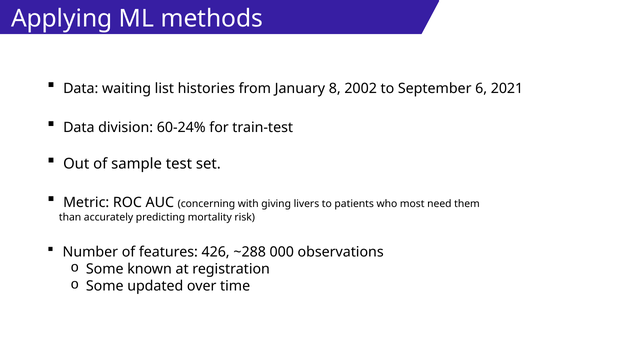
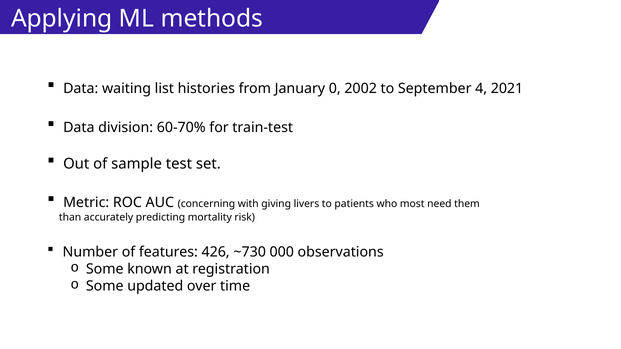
8: 8 -> 0
6: 6 -> 4
60-24%: 60-24% -> 60-70%
~288: ~288 -> ~730
